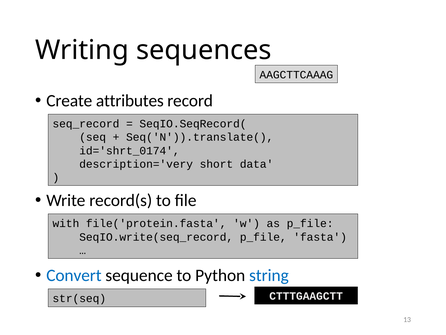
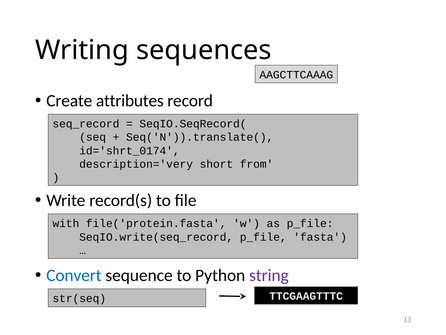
data: data -> from
string colour: blue -> purple
CTTTGAAGCTT: CTTTGAAGCTT -> TTCGAAGTTTC
